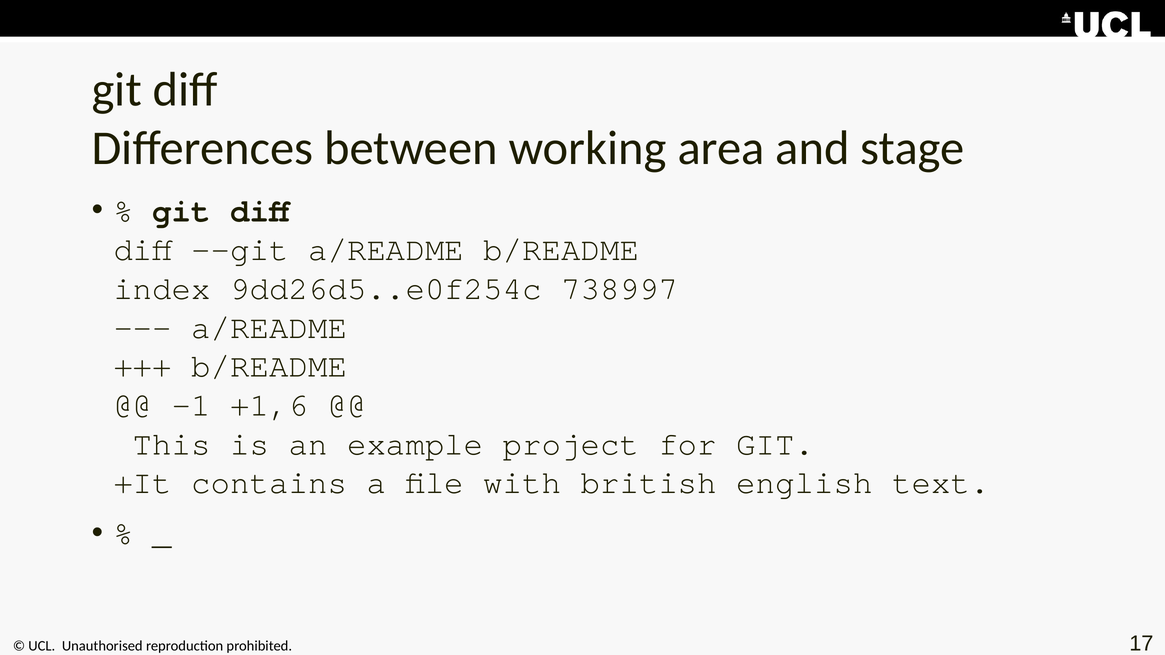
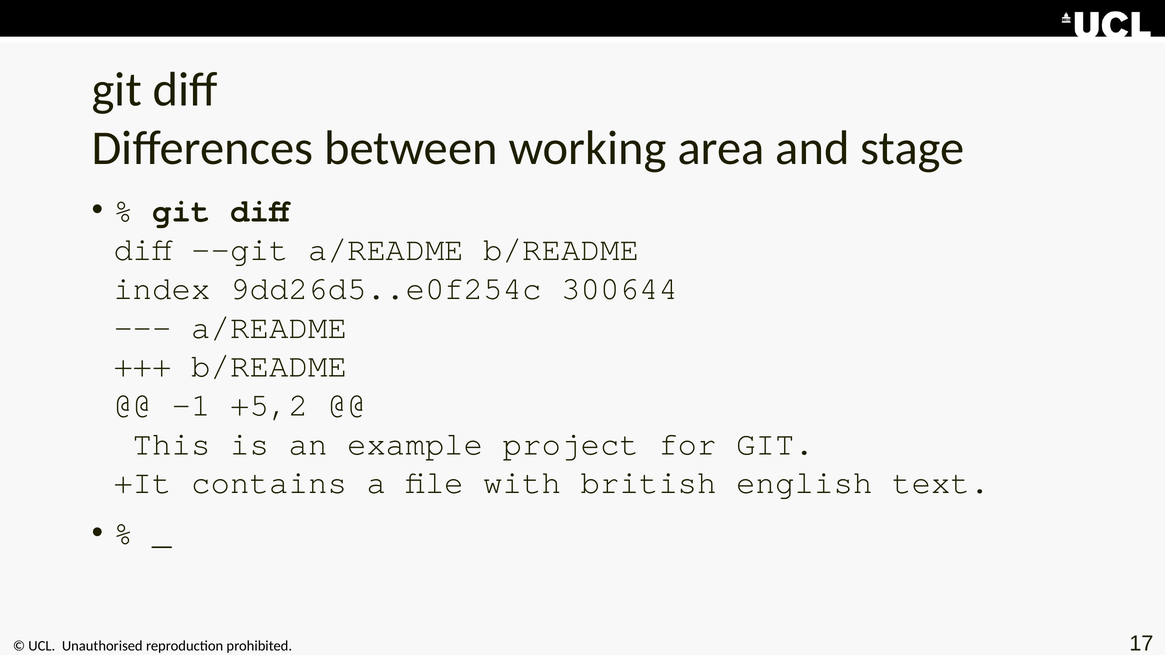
738997: 738997 -> 300644
+1,6: +1,6 -> +5,2
